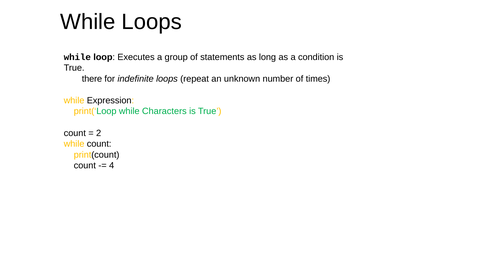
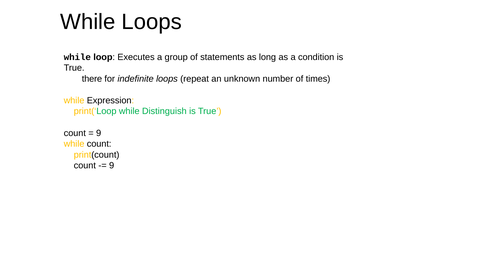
Characters: Characters -> Distinguish
2 at (99, 133): 2 -> 9
4 at (112, 166): 4 -> 9
